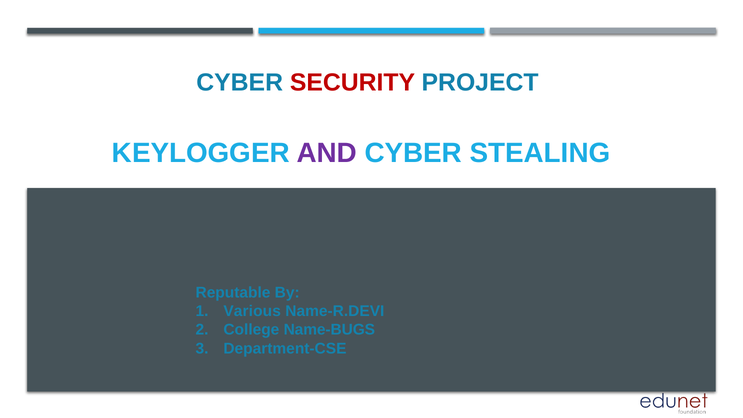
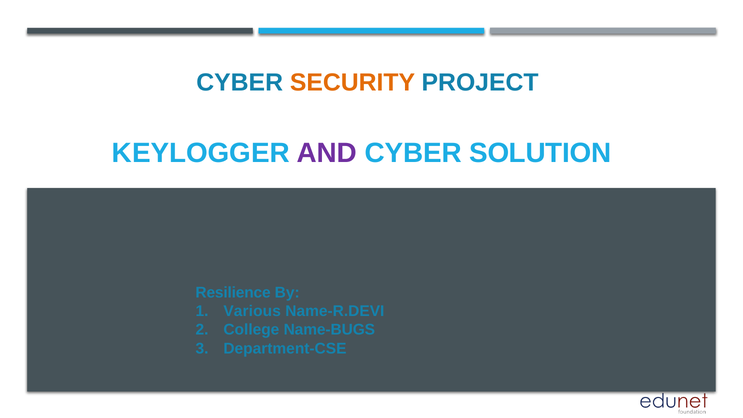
SECURITY colour: red -> orange
STEALING: STEALING -> SOLUTION
Reputable: Reputable -> Resilience
